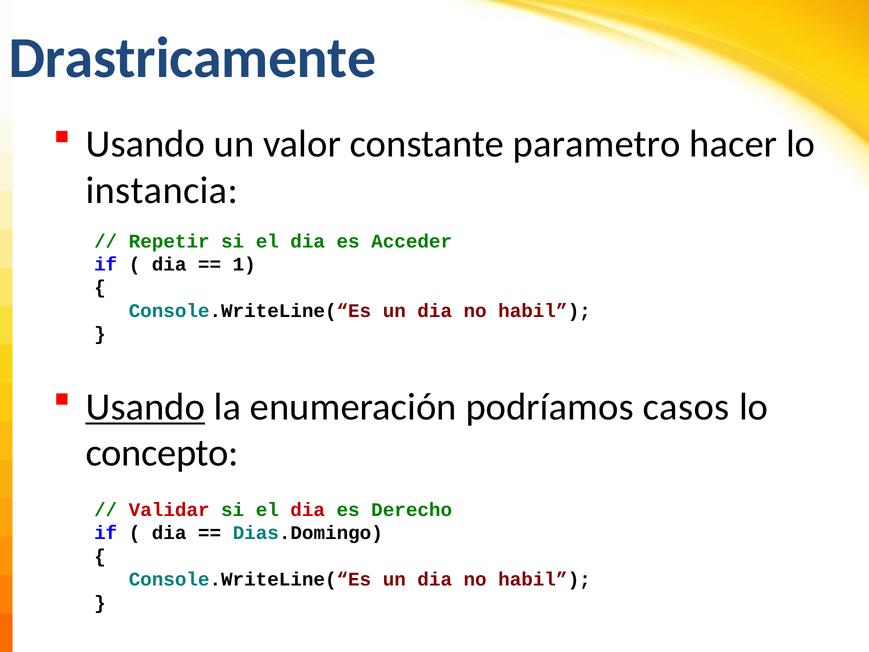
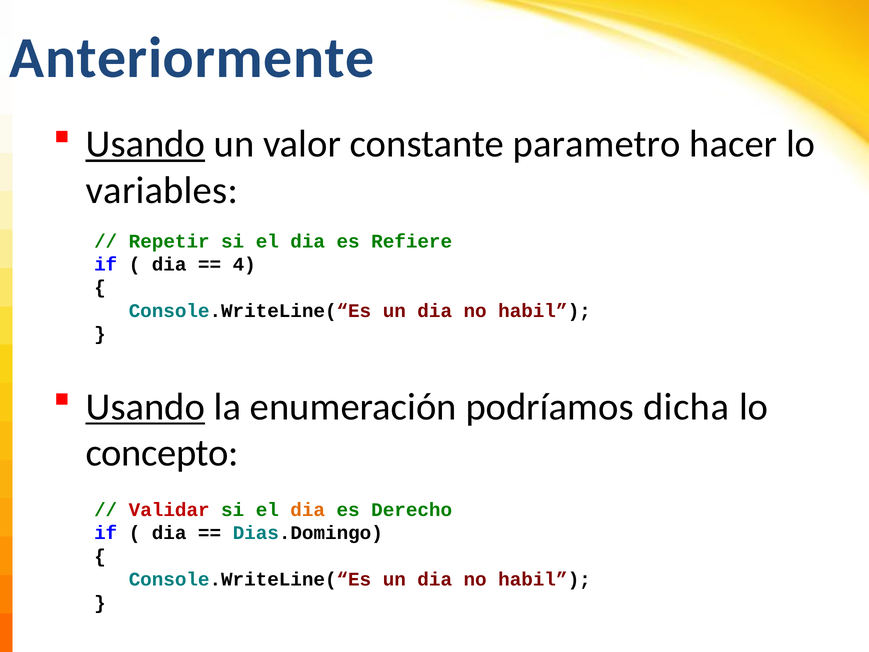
Drastricamente: Drastricamente -> Anteriormente
Usando at (145, 144) underline: none -> present
instancia: instancia -> variables
Acceder: Acceder -> Refiere
1: 1 -> 4
casos: casos -> dicha
dia at (308, 510) colour: red -> orange
